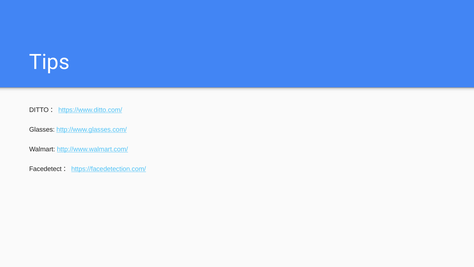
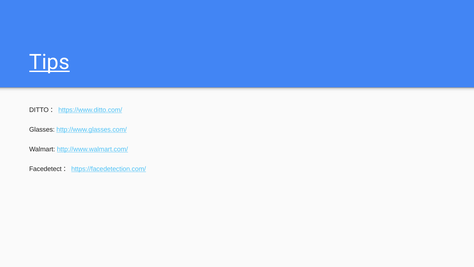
Tips underline: none -> present
